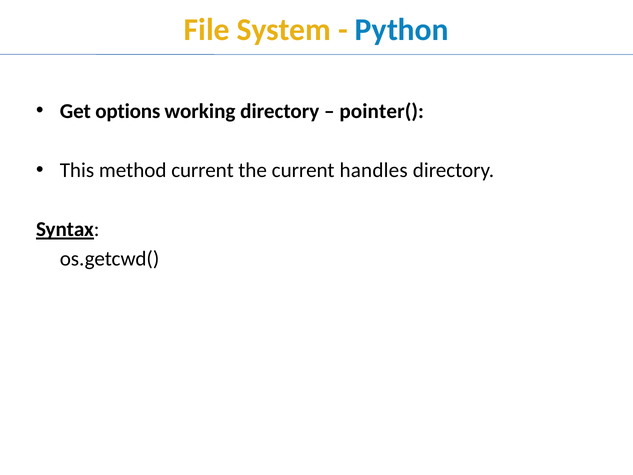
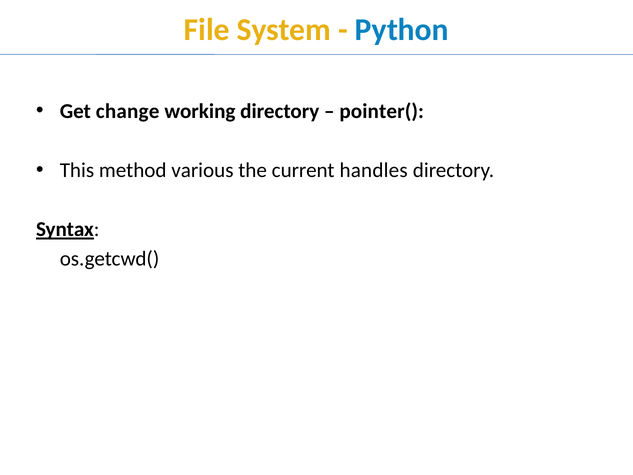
options: options -> change
method current: current -> various
